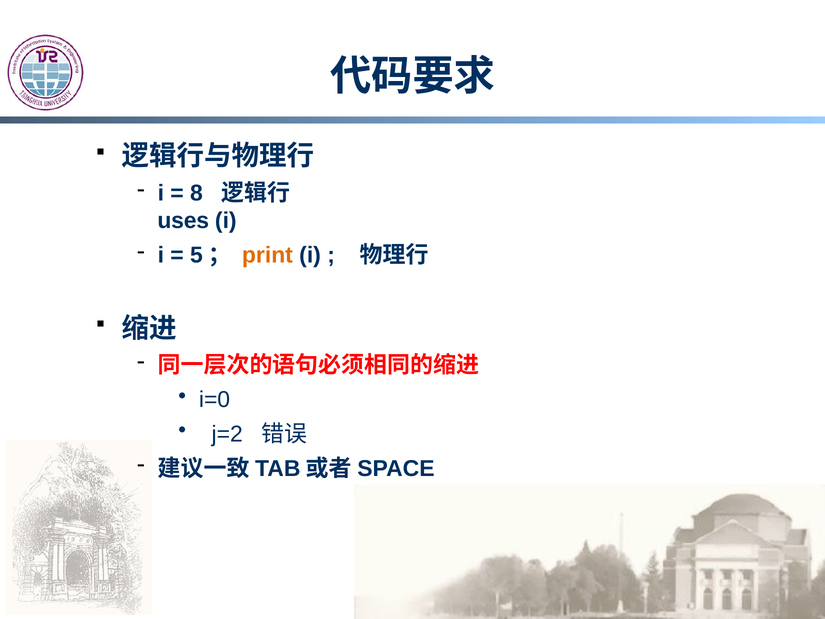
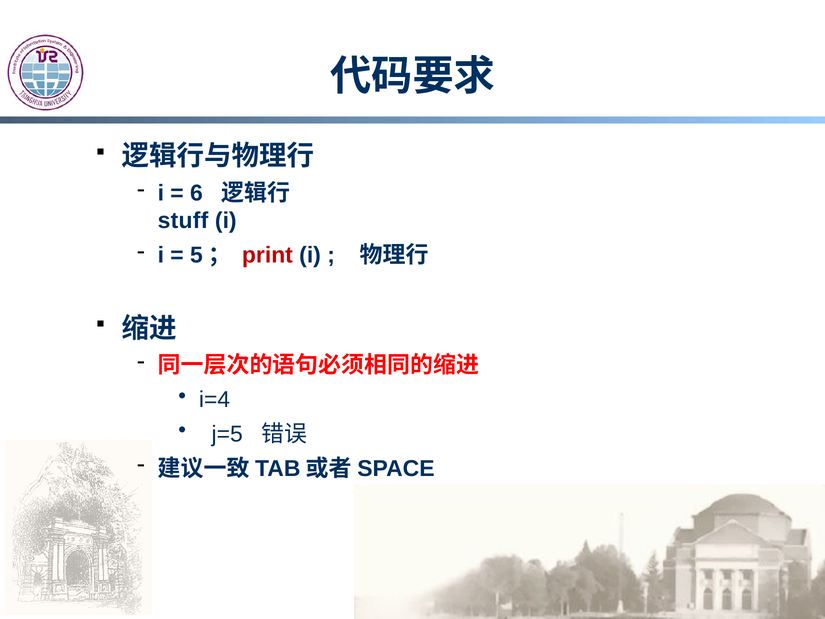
8: 8 -> 6
uses: uses -> stuff
print colour: orange -> red
i=0: i=0 -> i=4
j=2: j=2 -> j=5
